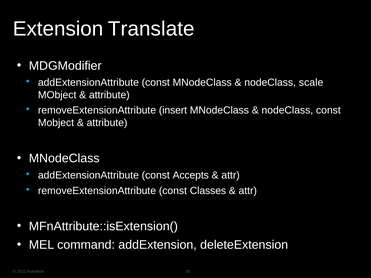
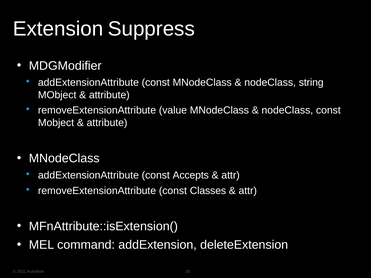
Translate: Translate -> Suppress
scale: scale -> string
insert: insert -> value
